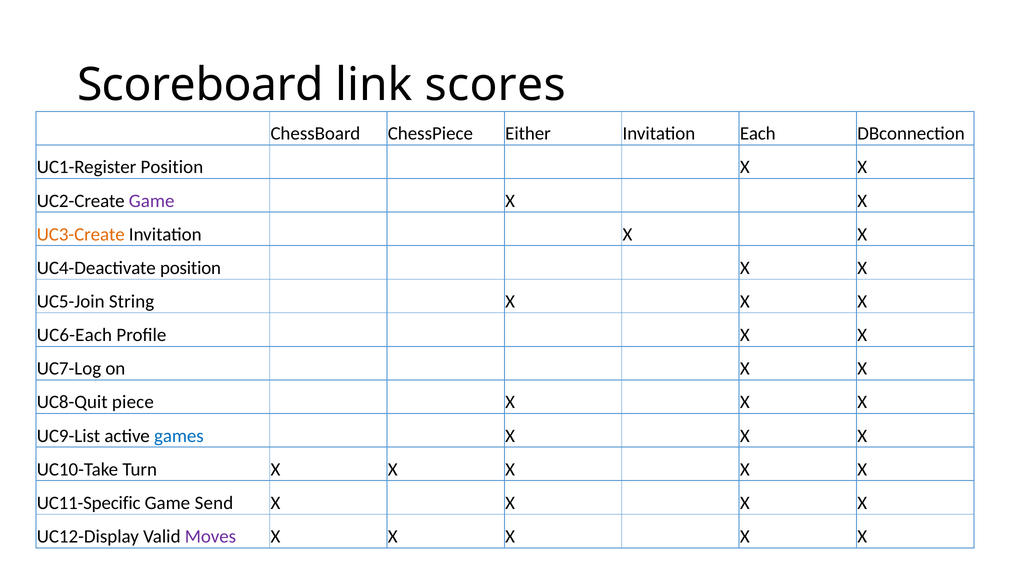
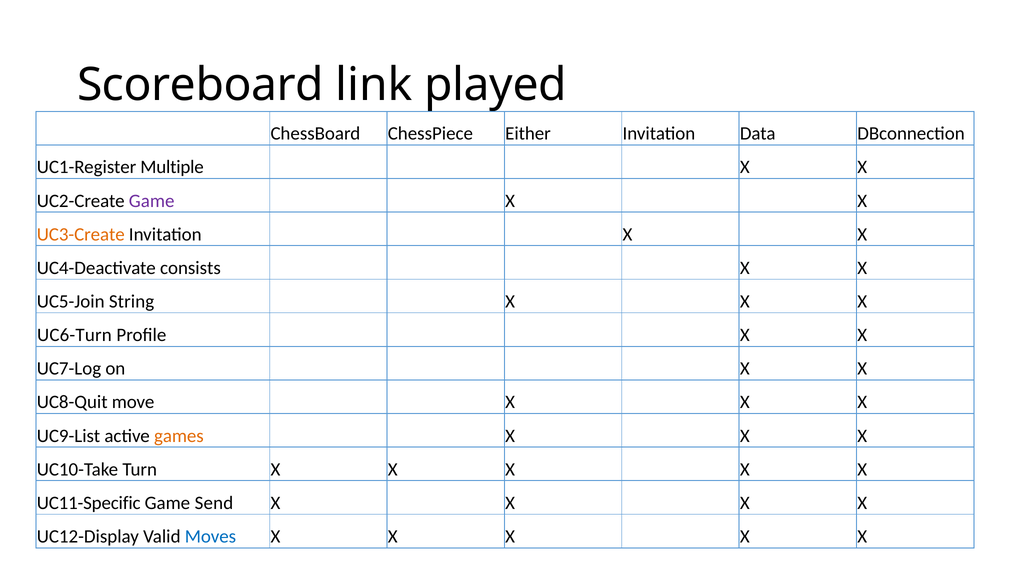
scores: scores -> played
Each: Each -> Data
UC1-Register Position: Position -> Multiple
UC4-Deactivate position: position -> consists
UC6-Each: UC6-Each -> UC6-Turn
piece: piece -> move
games colour: blue -> orange
Moves colour: purple -> blue
